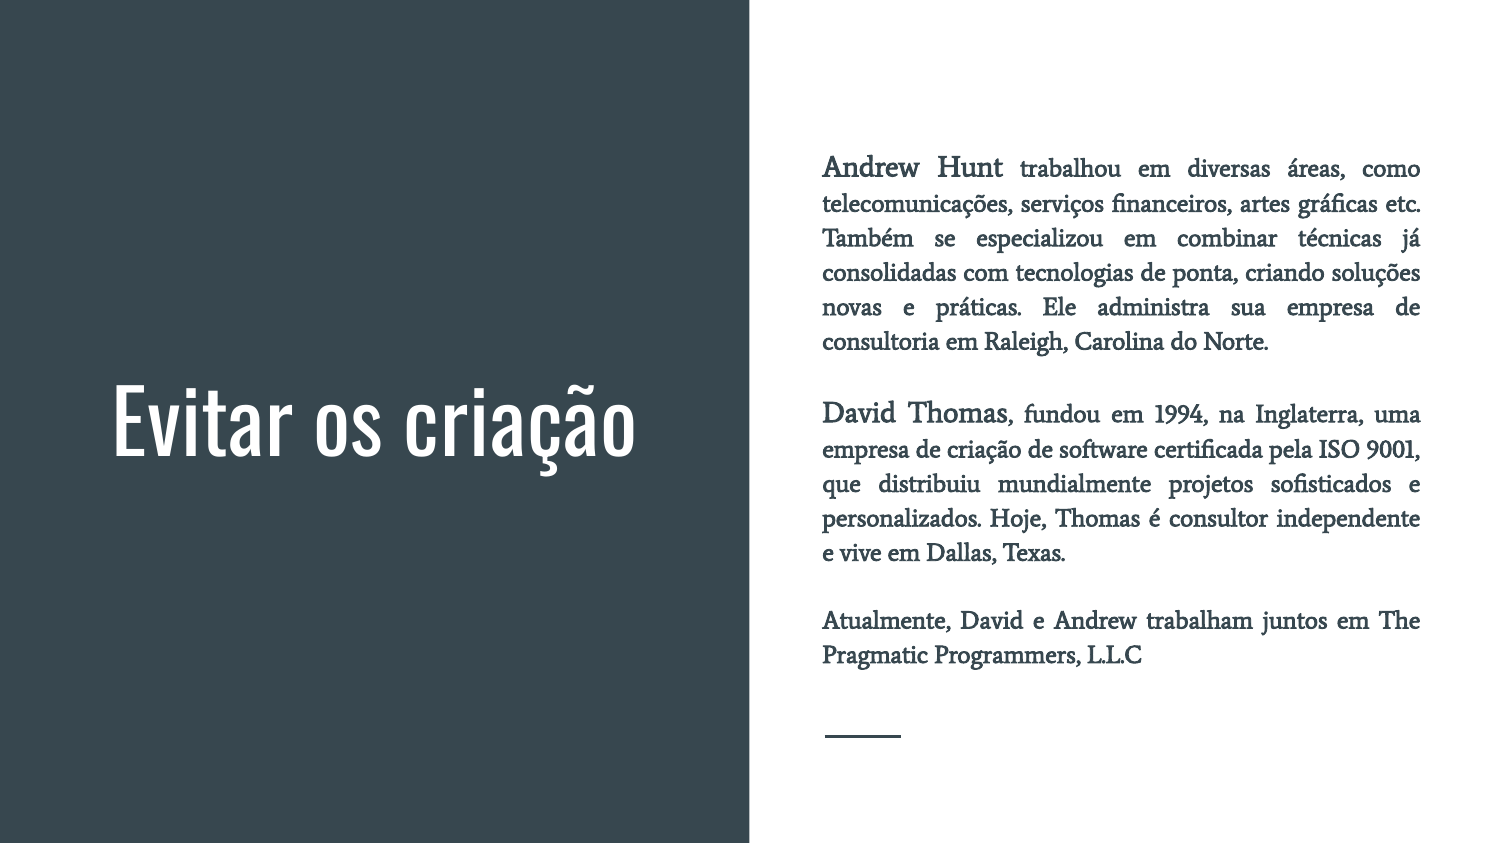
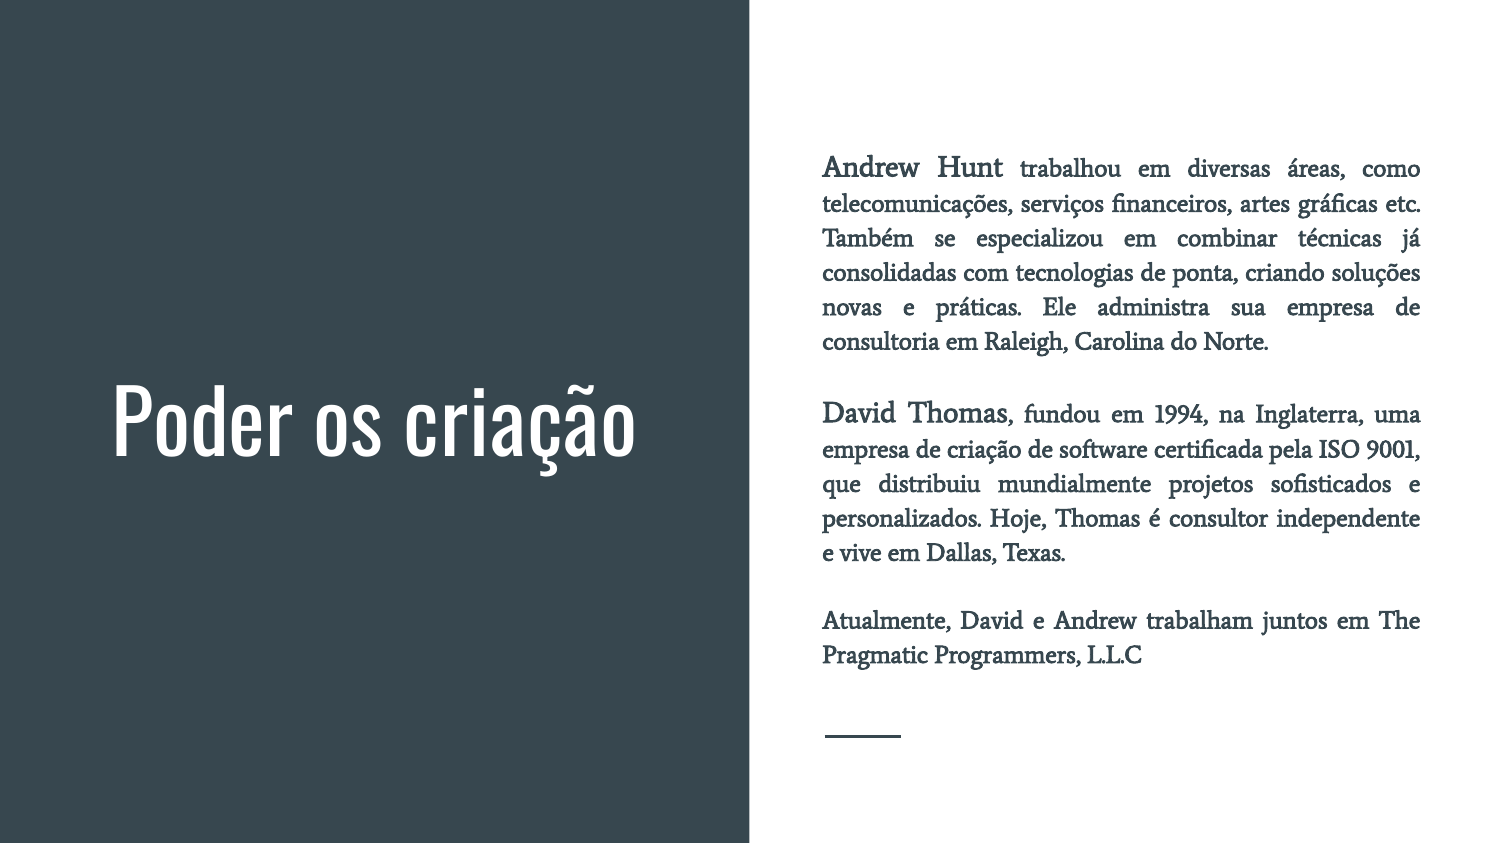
Evitar: Evitar -> Poder
